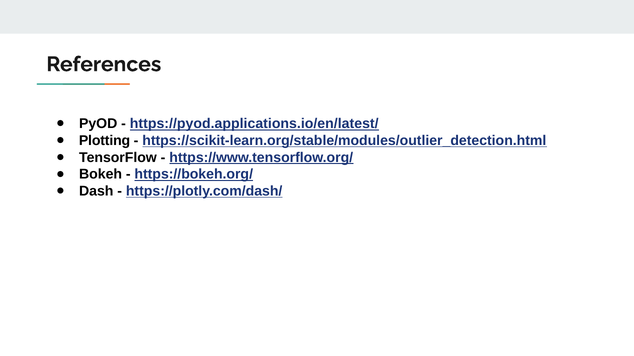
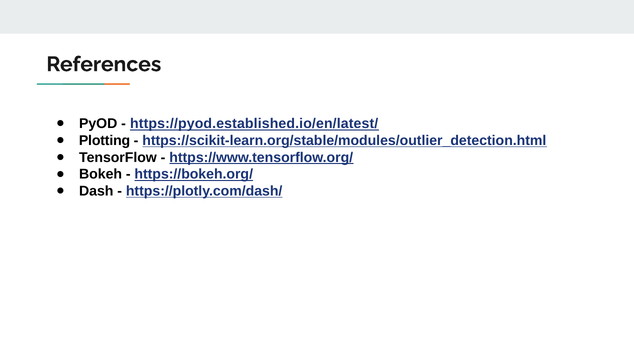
https://pyod.applications.io/en/latest/: https://pyod.applications.io/en/latest/ -> https://pyod.established.io/en/latest/
